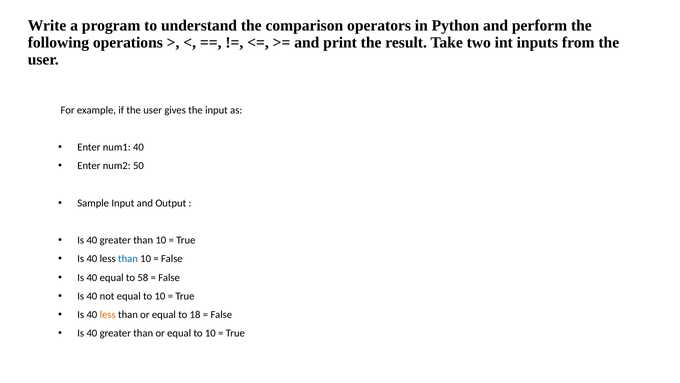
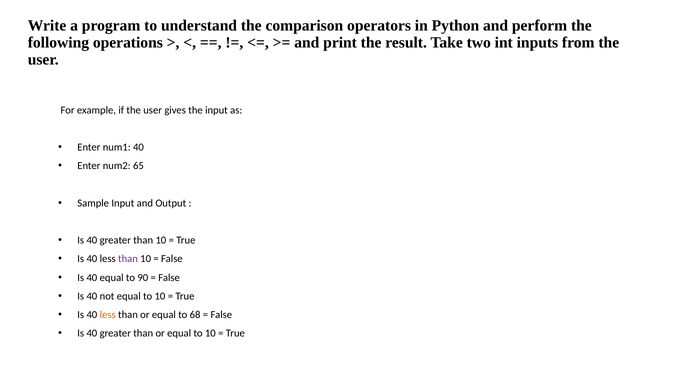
50: 50 -> 65
than at (128, 259) colour: blue -> purple
58: 58 -> 90
18: 18 -> 68
